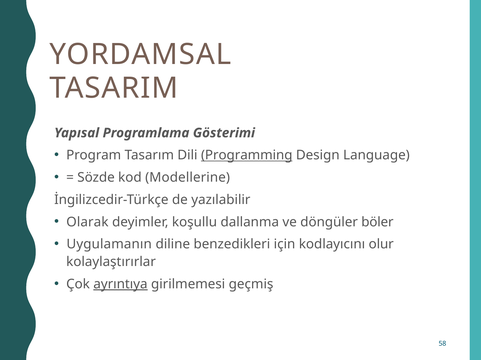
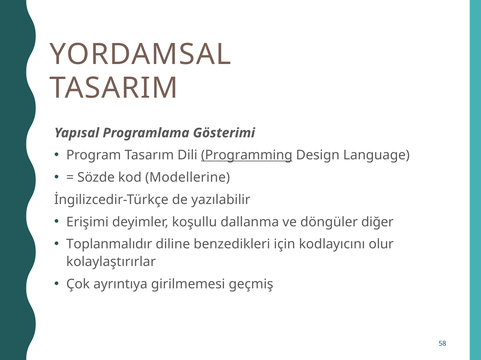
Olarak: Olarak -> Erişimi
böler: böler -> diğer
Uygulamanın: Uygulamanın -> Toplanmalıdır
ayrıntıya underline: present -> none
